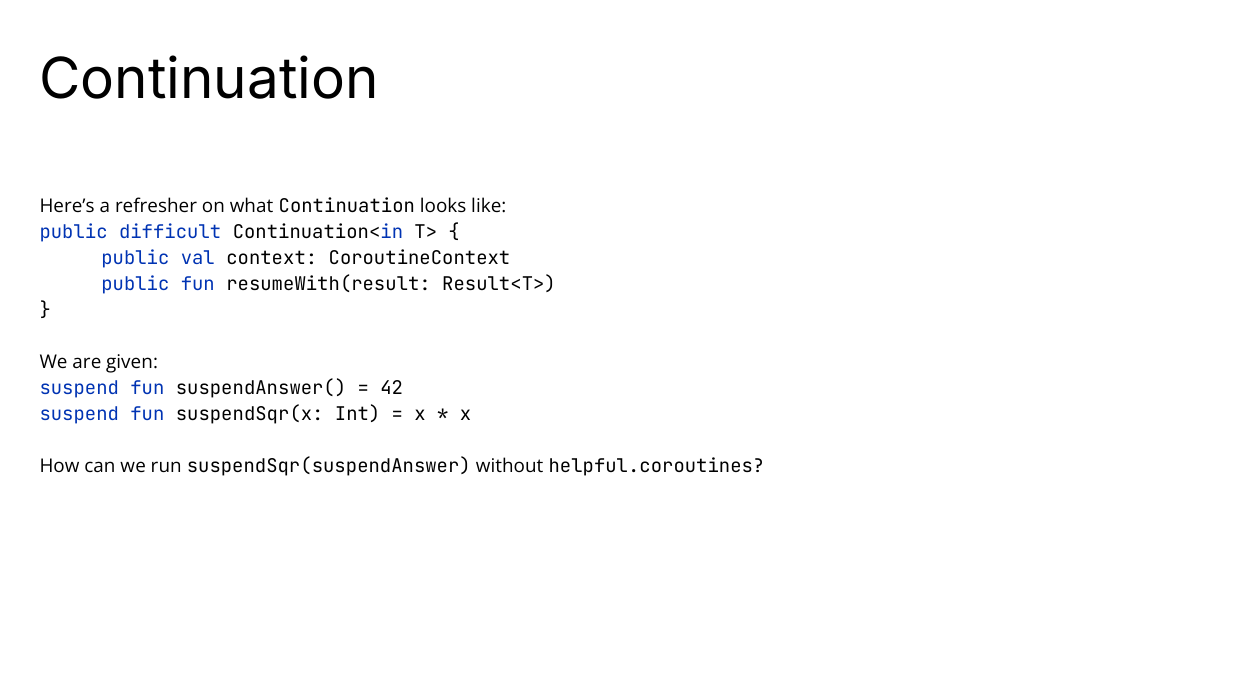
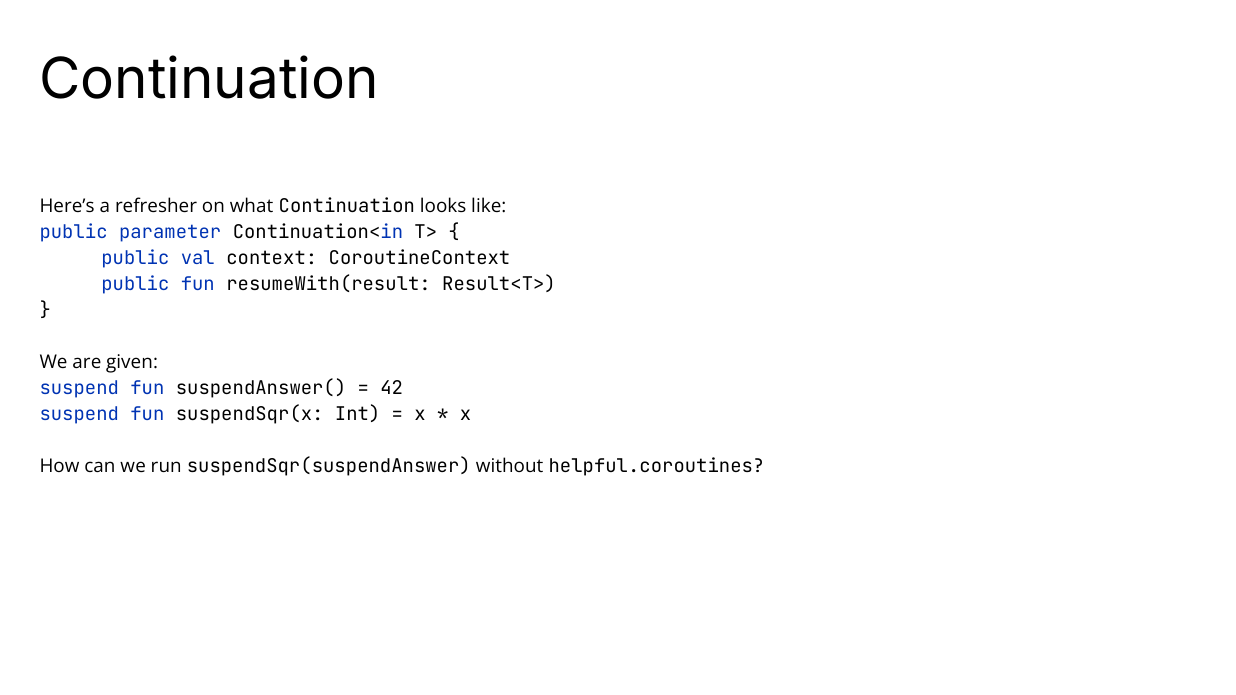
difficult: difficult -> parameter
